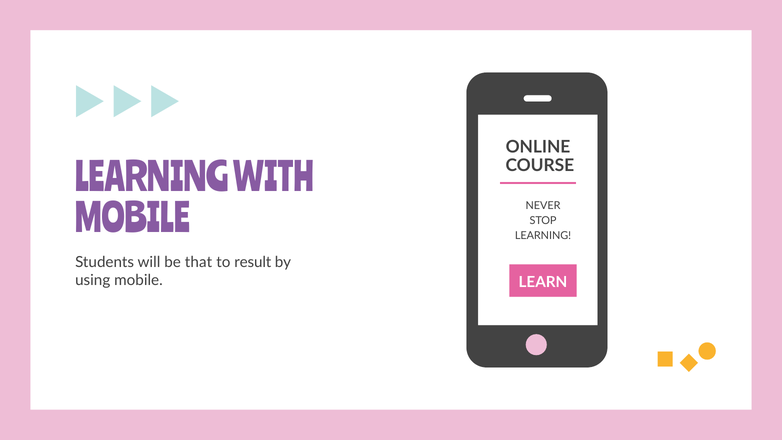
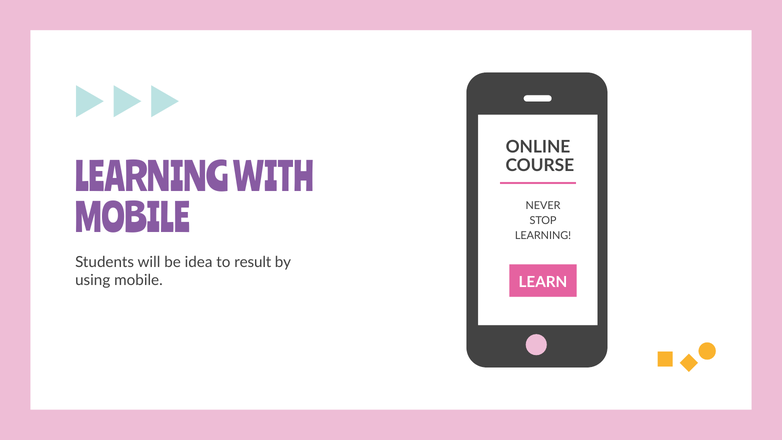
that: that -> idea
